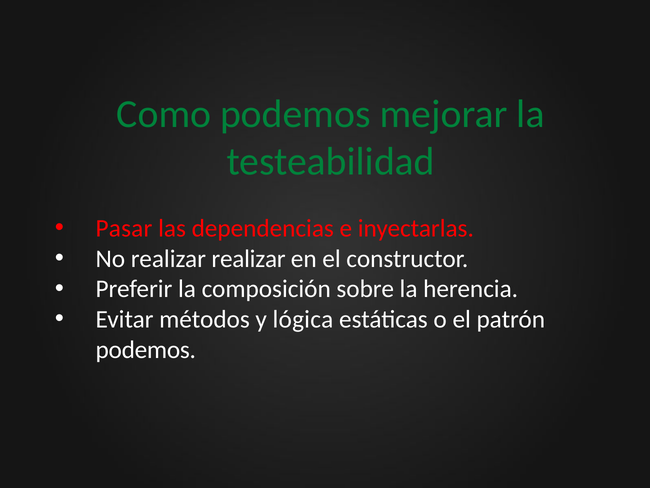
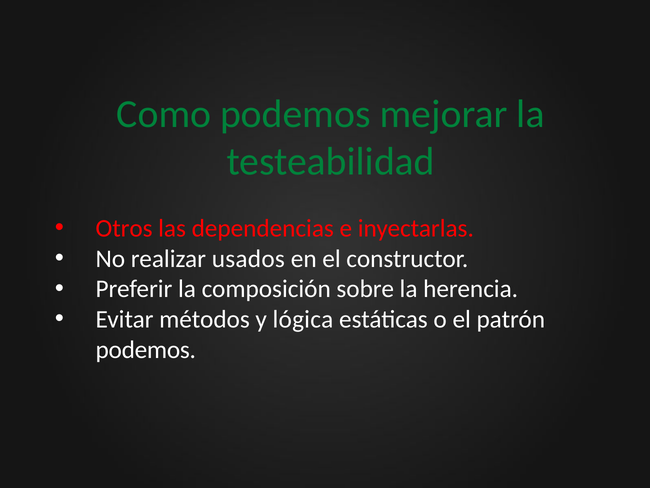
Pasar: Pasar -> Otros
realizar realizar: realizar -> usados
